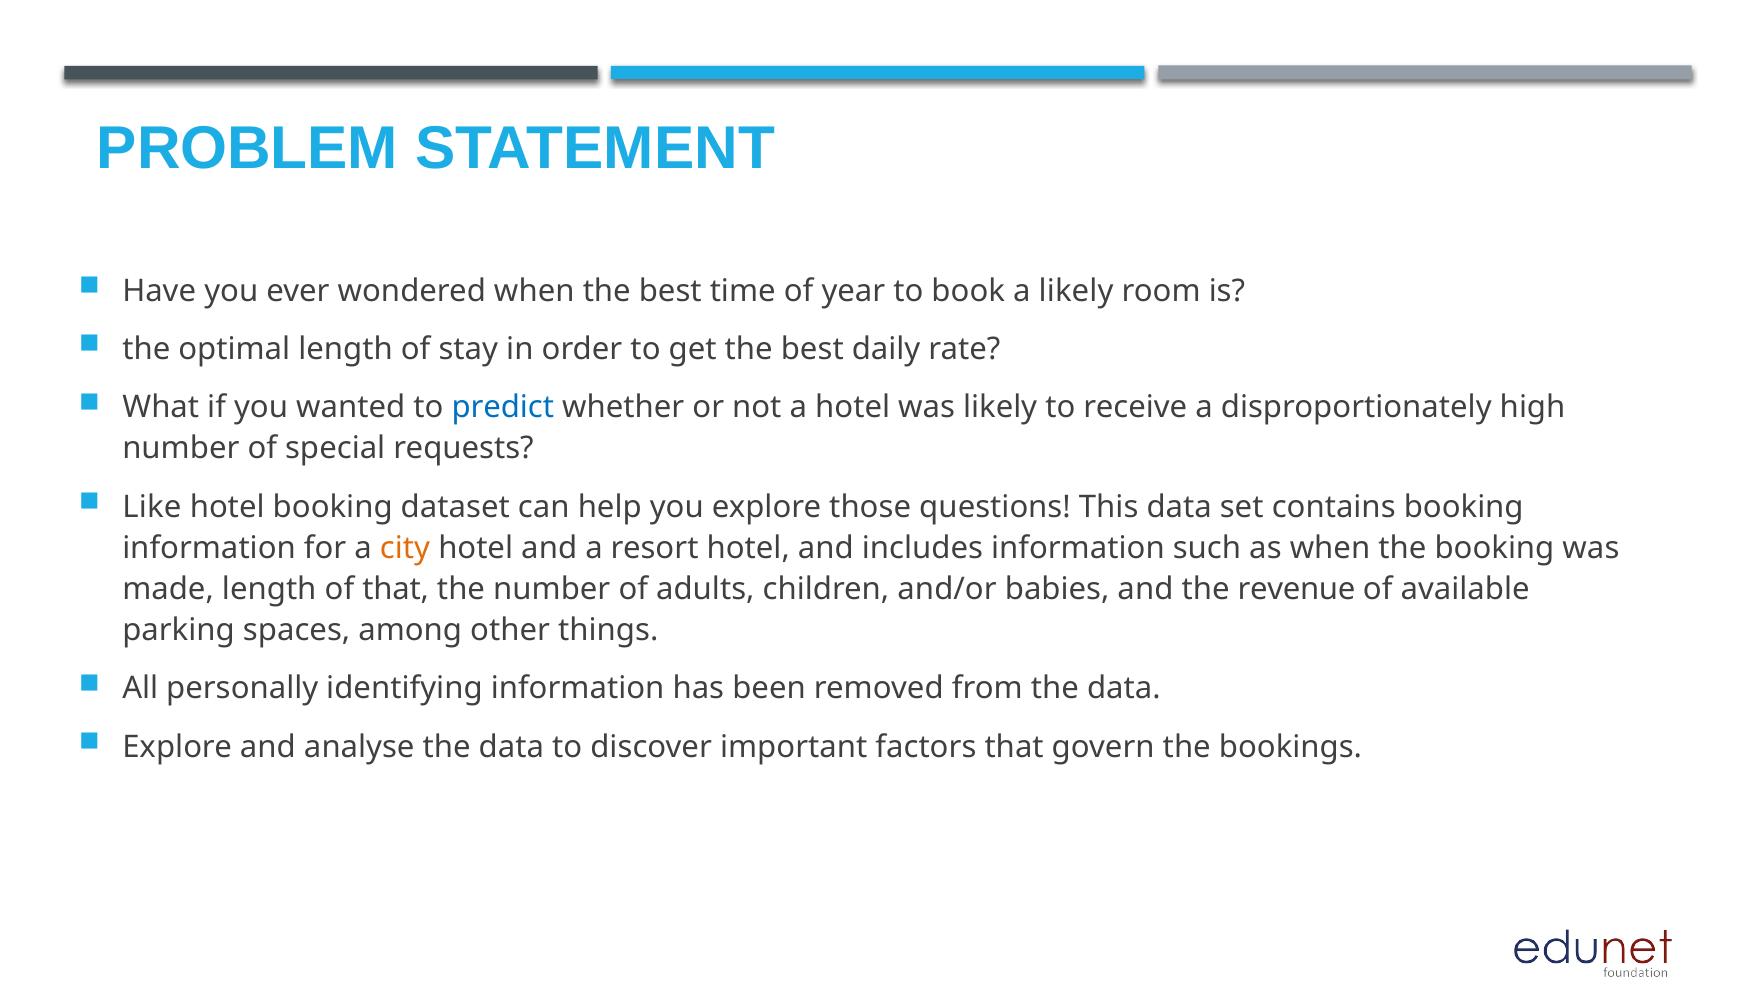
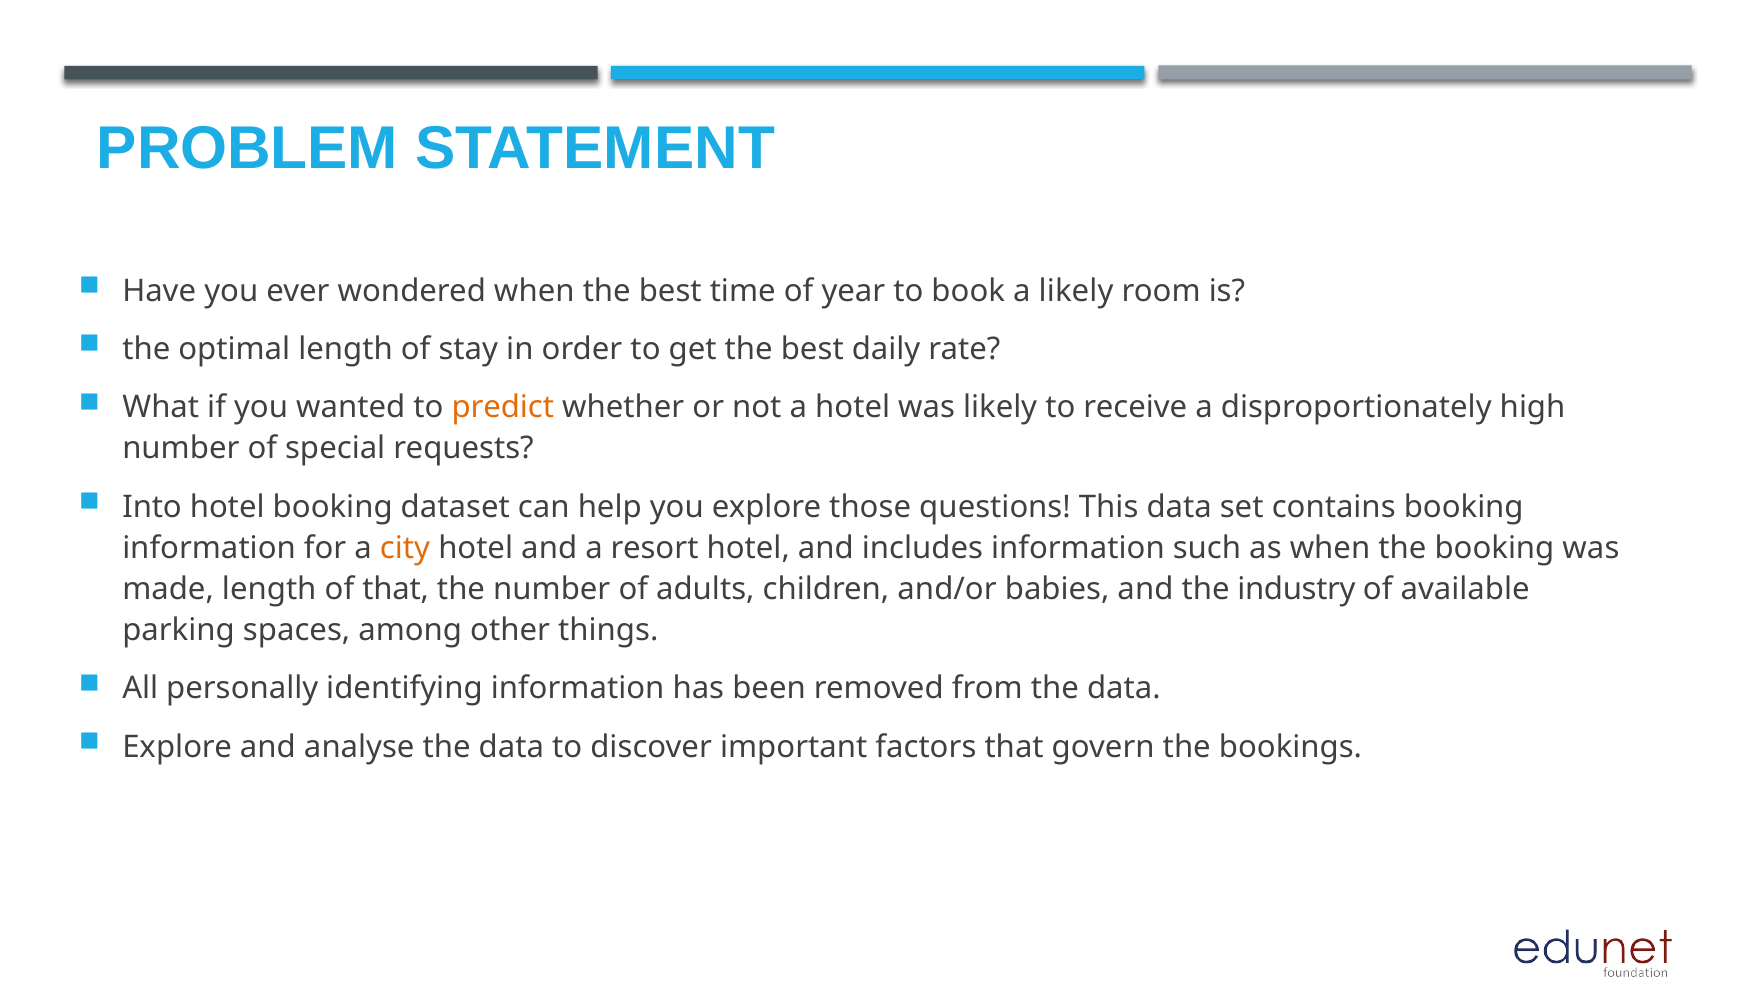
predict colour: blue -> orange
Like: Like -> Into
revenue: revenue -> industry
